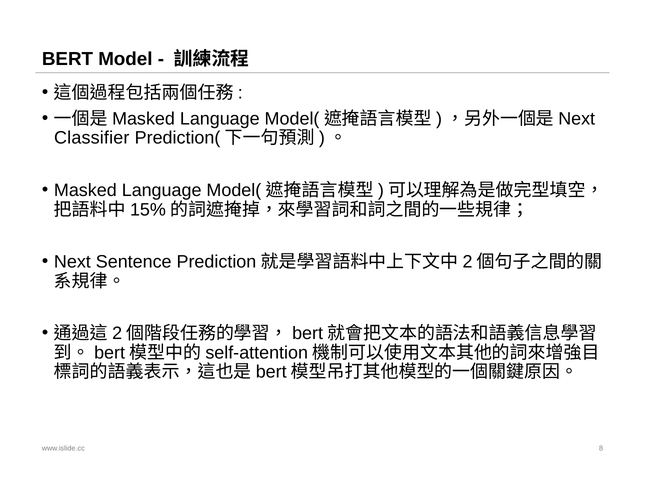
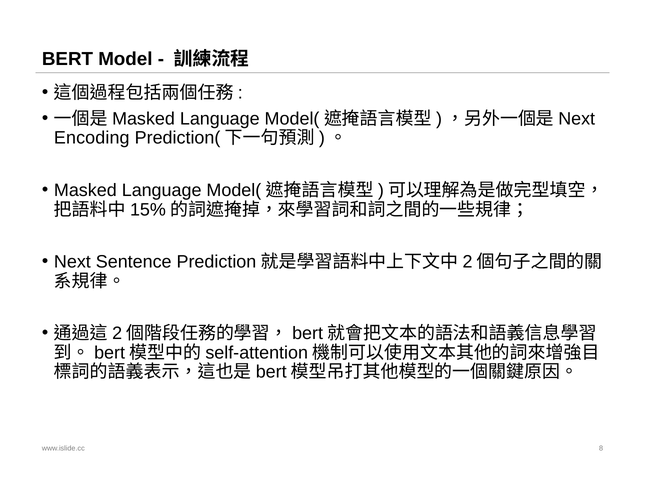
Classifier: Classifier -> Encoding
